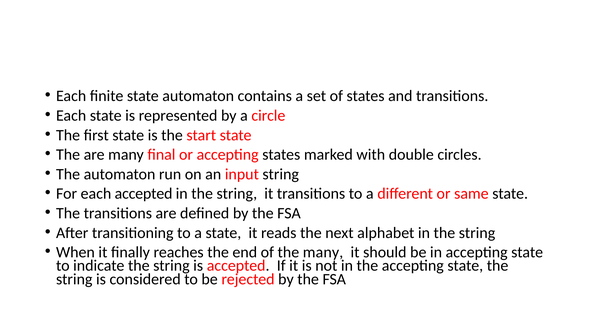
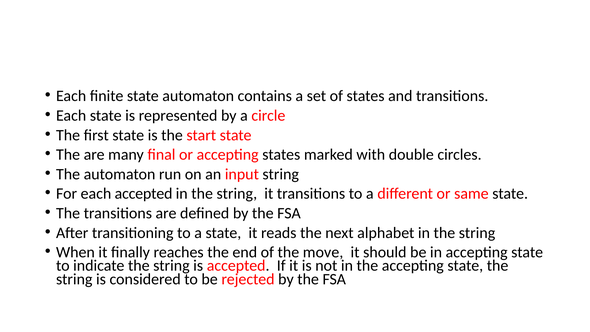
the many: many -> move
